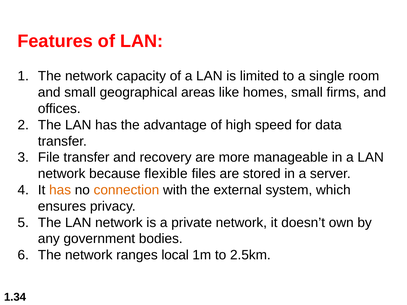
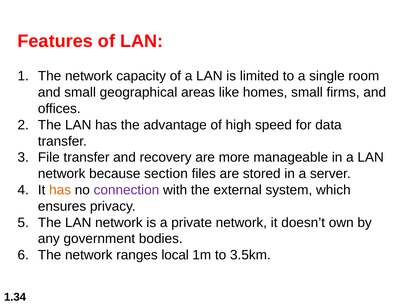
flexible: flexible -> section
connection colour: orange -> purple
2.5km: 2.5km -> 3.5km
